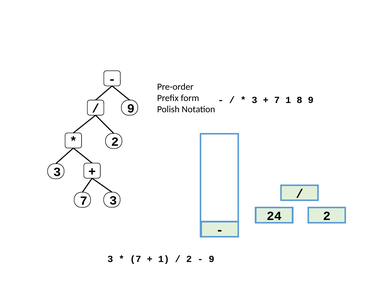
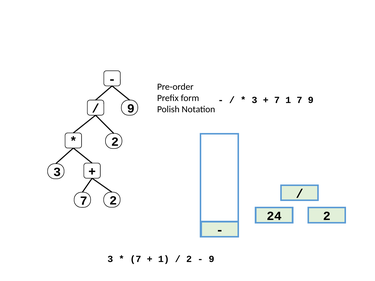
1 8: 8 -> 7
7 3: 3 -> 2
